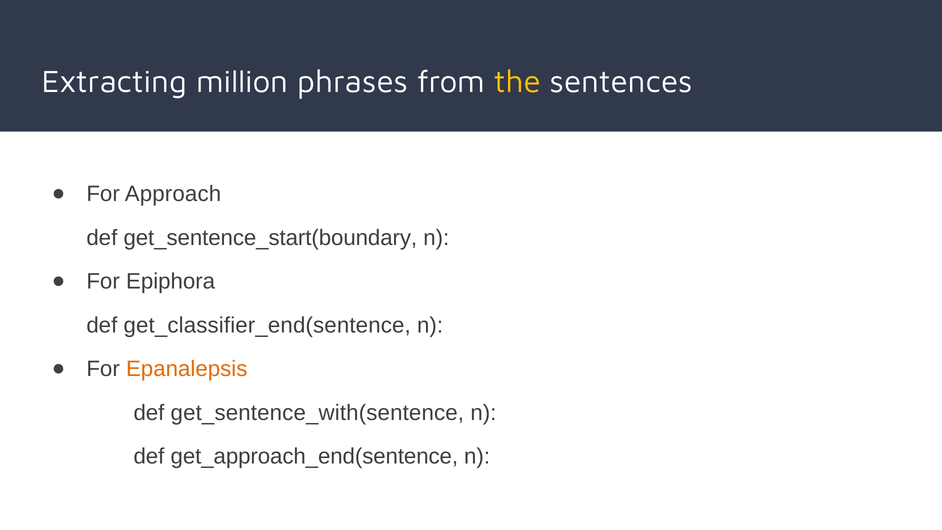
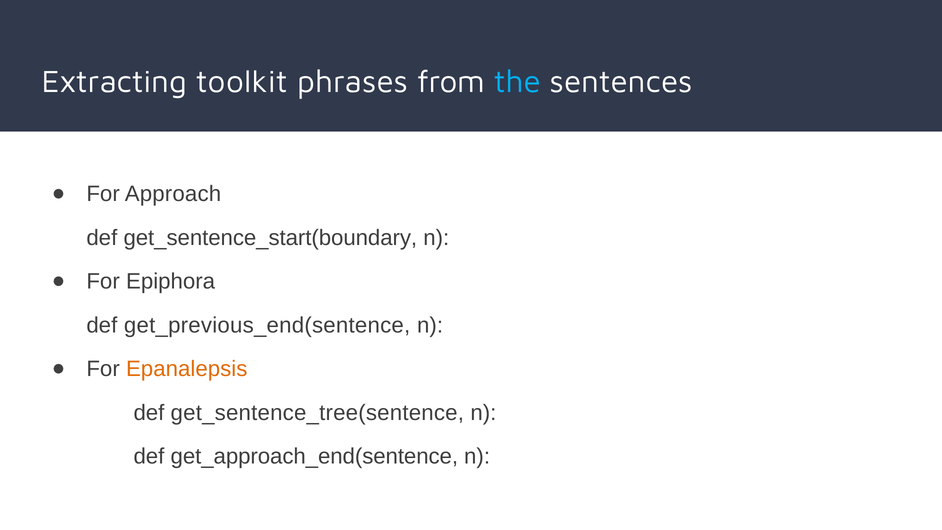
million: million -> toolkit
the colour: yellow -> light blue
get_classifier_end(sentence: get_classifier_end(sentence -> get_previous_end(sentence
get_sentence_with(sentence: get_sentence_with(sentence -> get_sentence_tree(sentence
